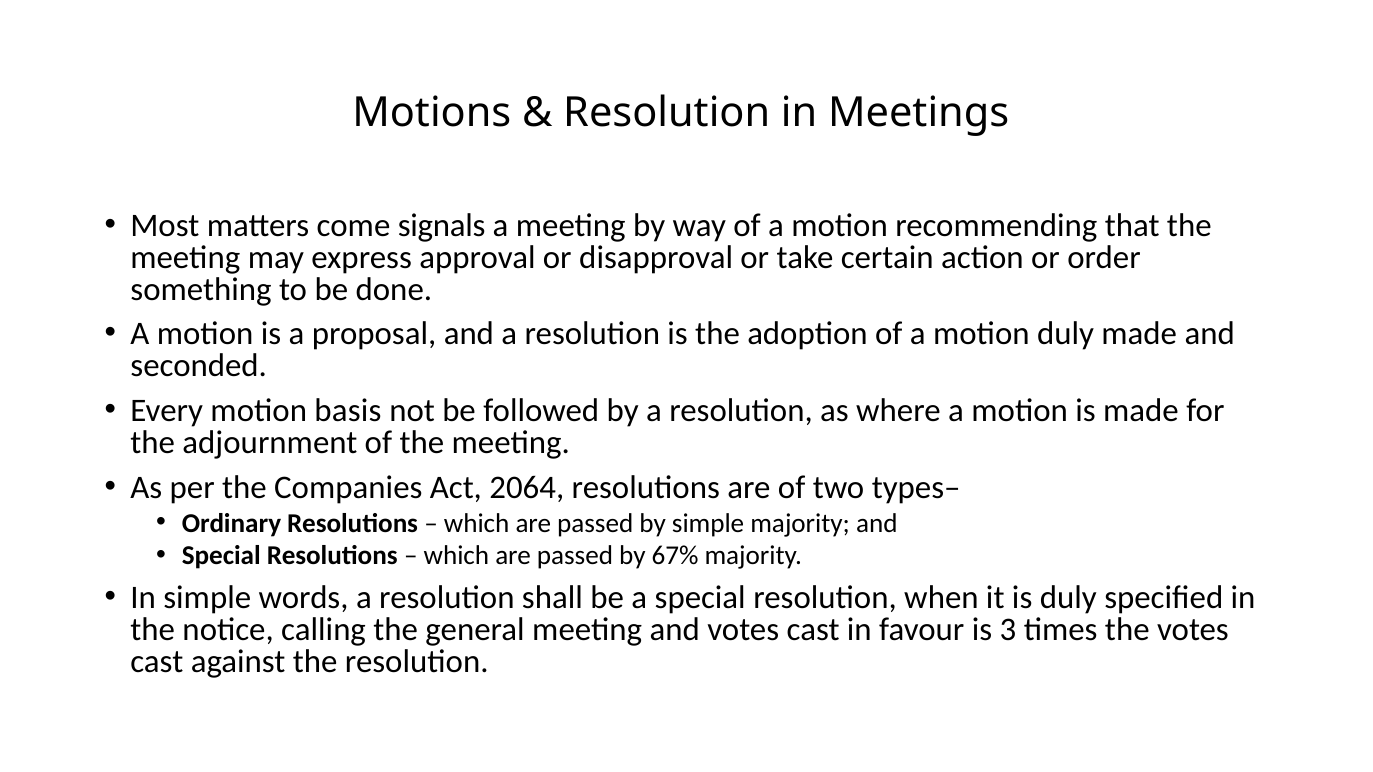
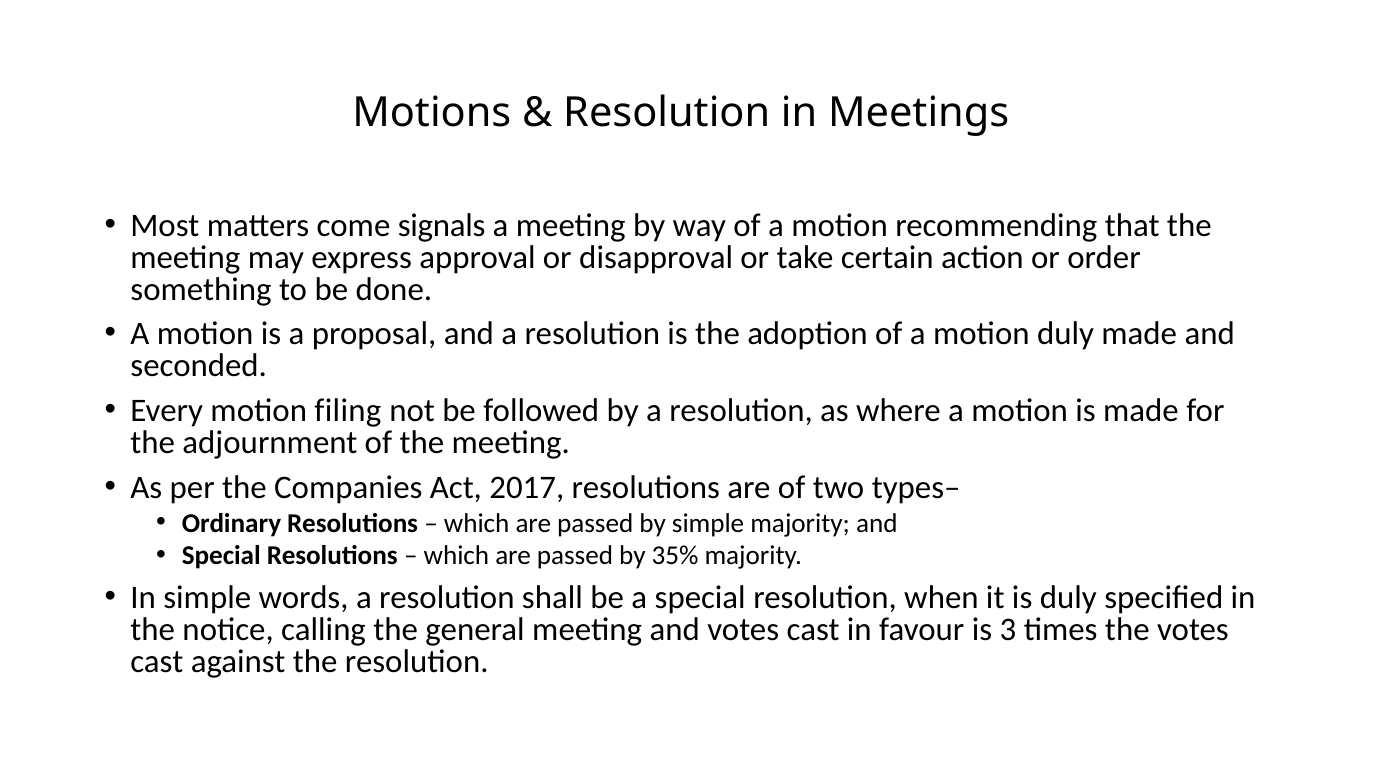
basis: basis -> filing
2064: 2064 -> 2017
67%: 67% -> 35%
